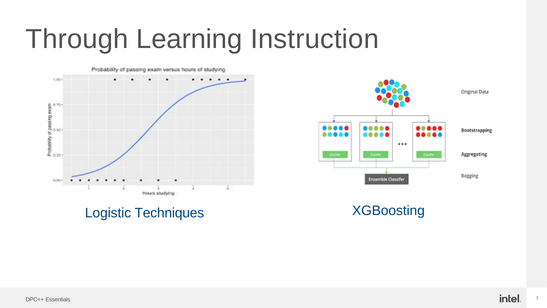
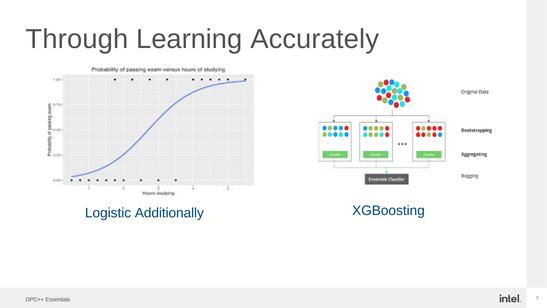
Instruction: Instruction -> Accurately
Techniques: Techniques -> Additionally
